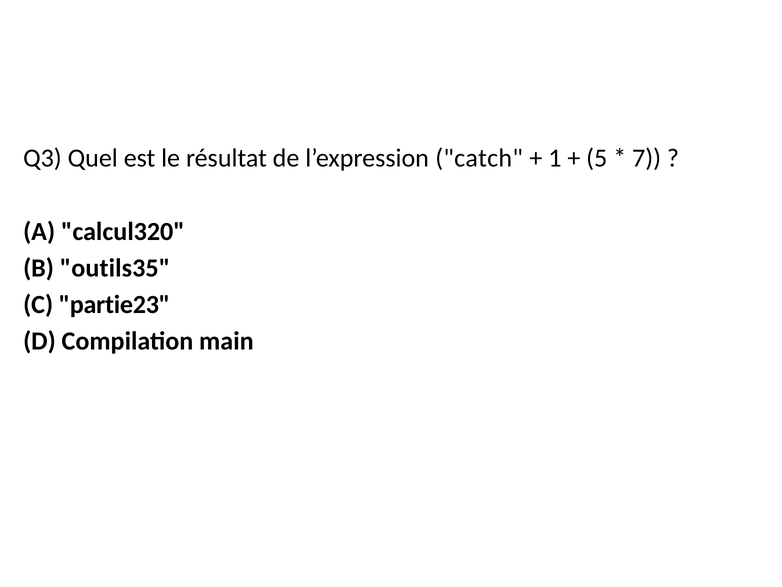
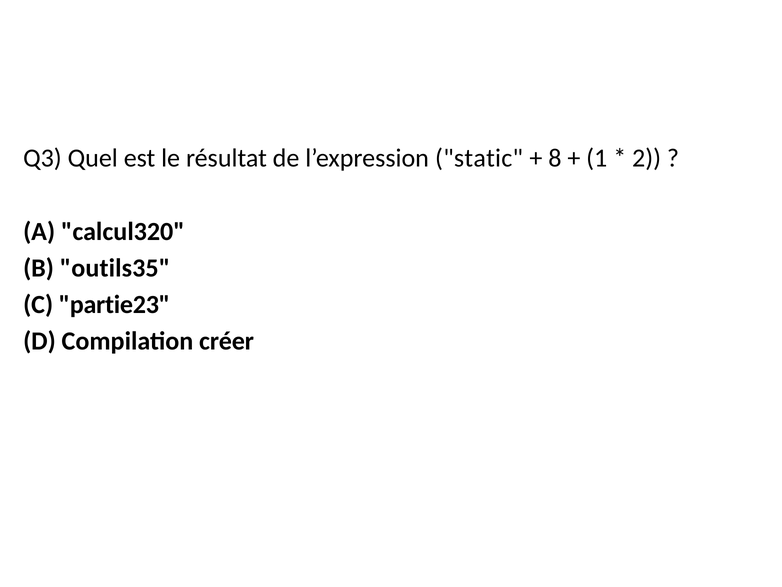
catch: catch -> static
1: 1 -> 8
5: 5 -> 1
7: 7 -> 2
main: main -> créer
